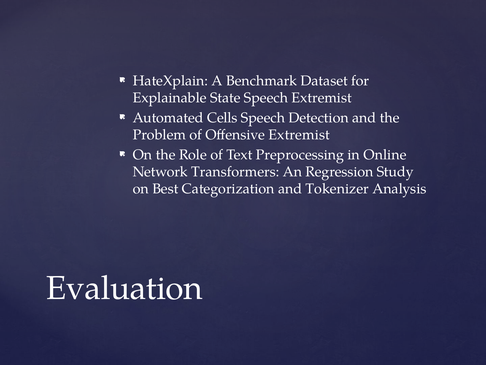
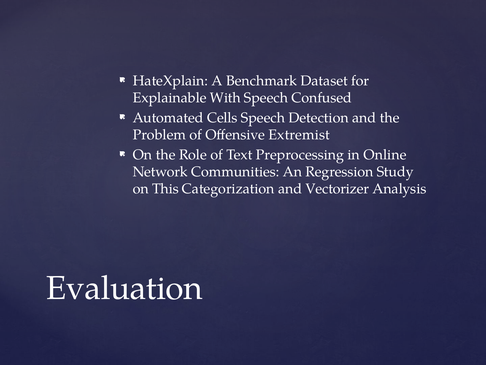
State: State -> With
Speech Extremist: Extremist -> Confused
Transformers: Transformers -> Communities
Best: Best -> This
Tokenizer: Tokenizer -> Vectorizer
